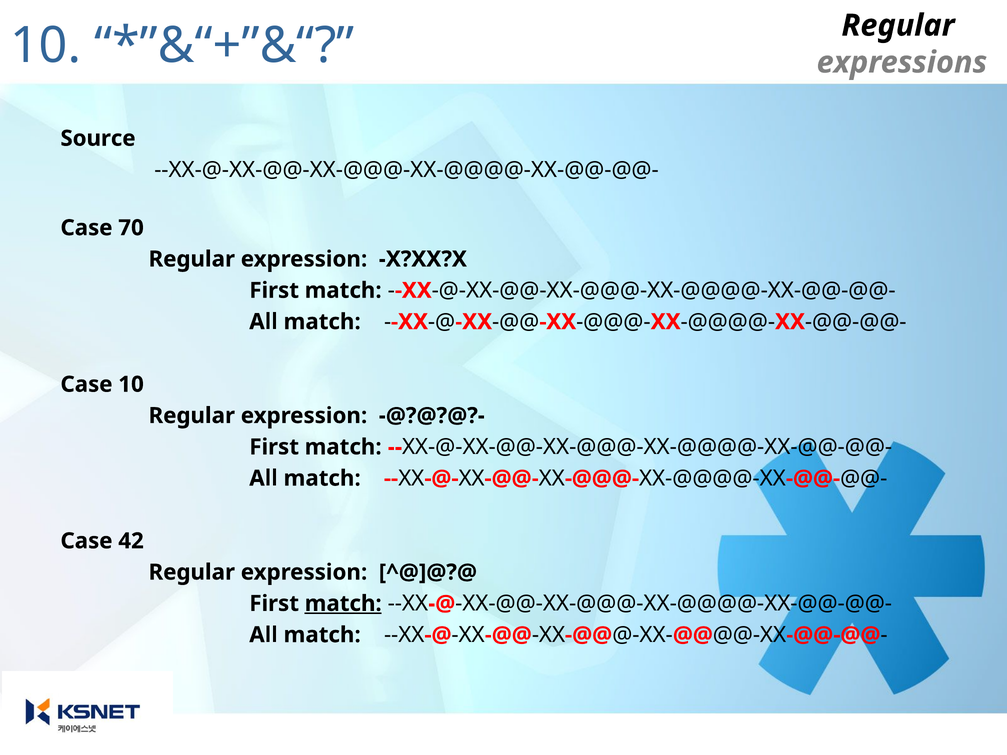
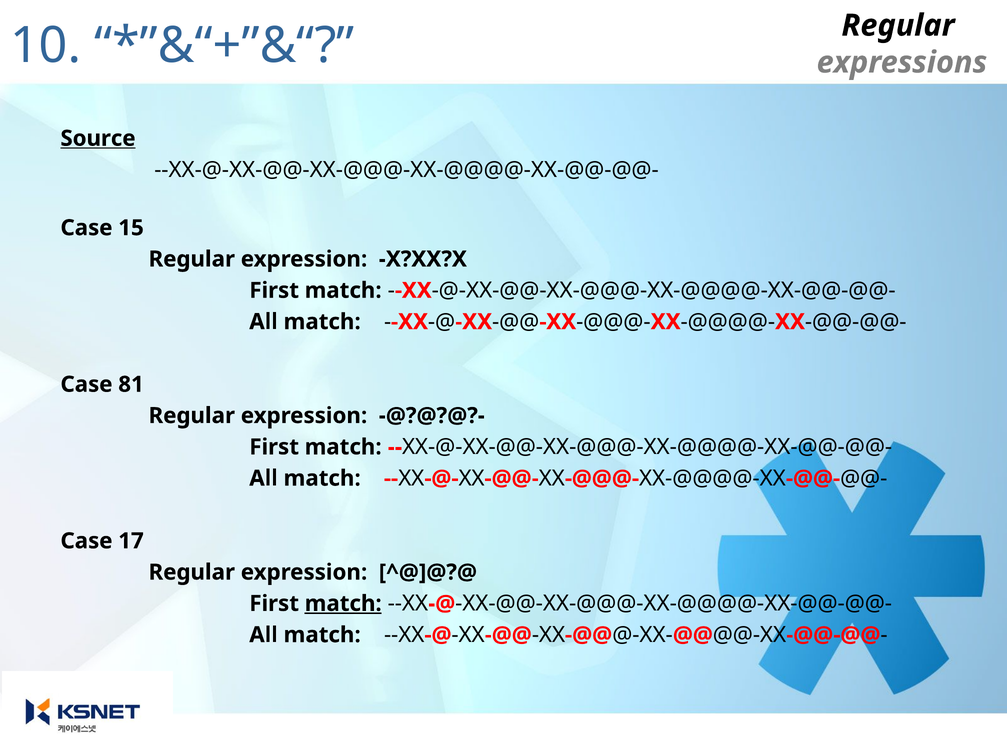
Source underline: none -> present
70: 70 -> 15
Case 10: 10 -> 81
42: 42 -> 17
